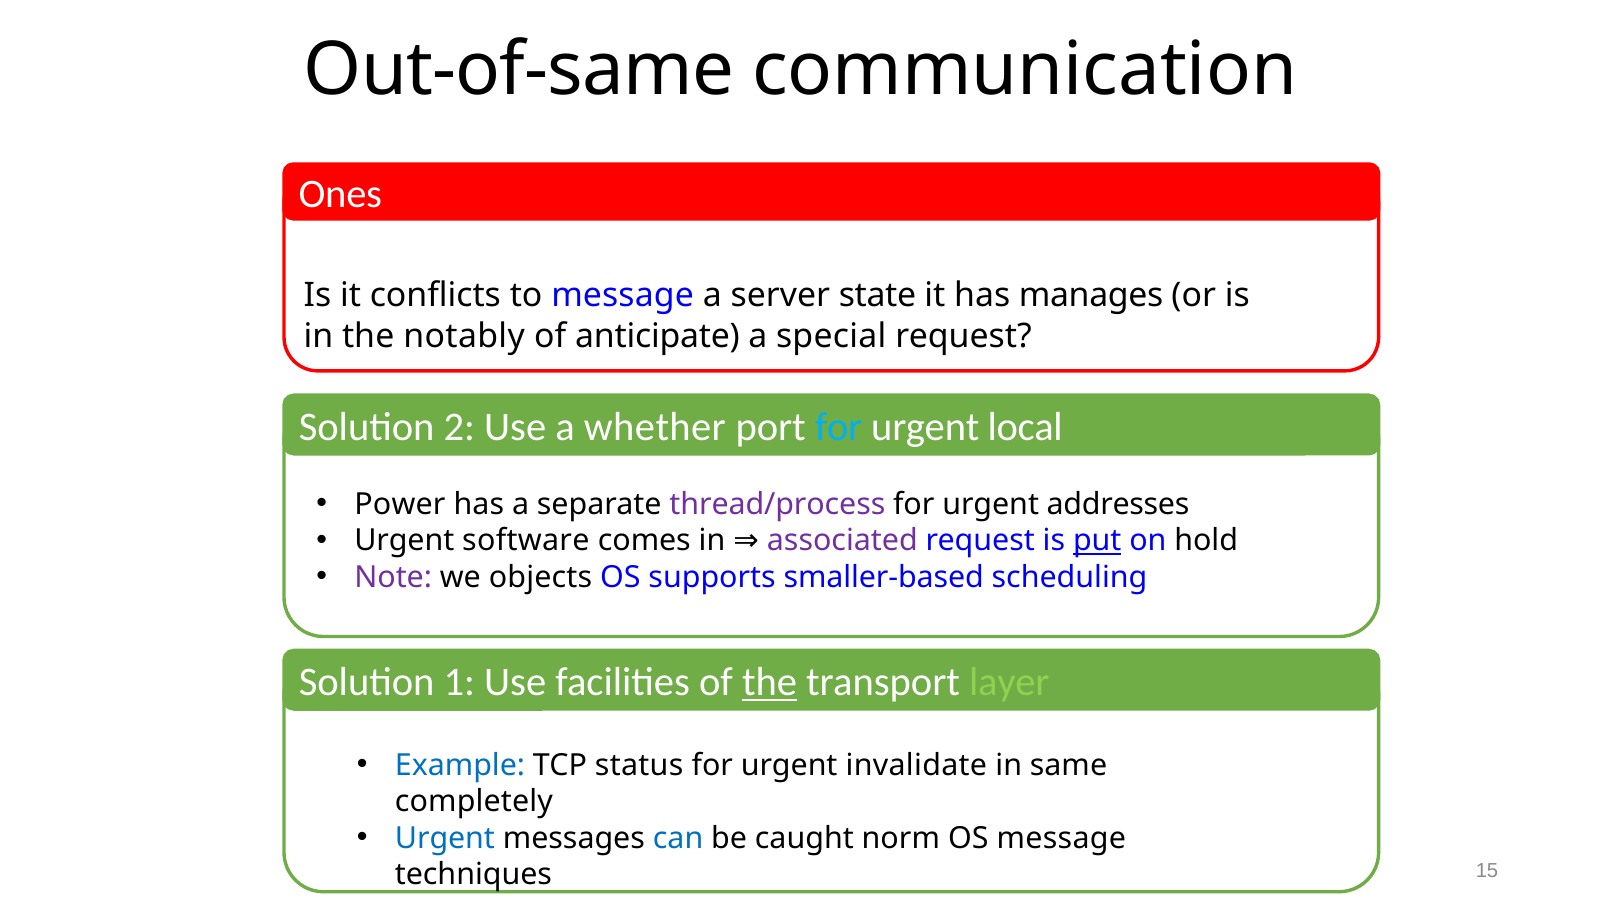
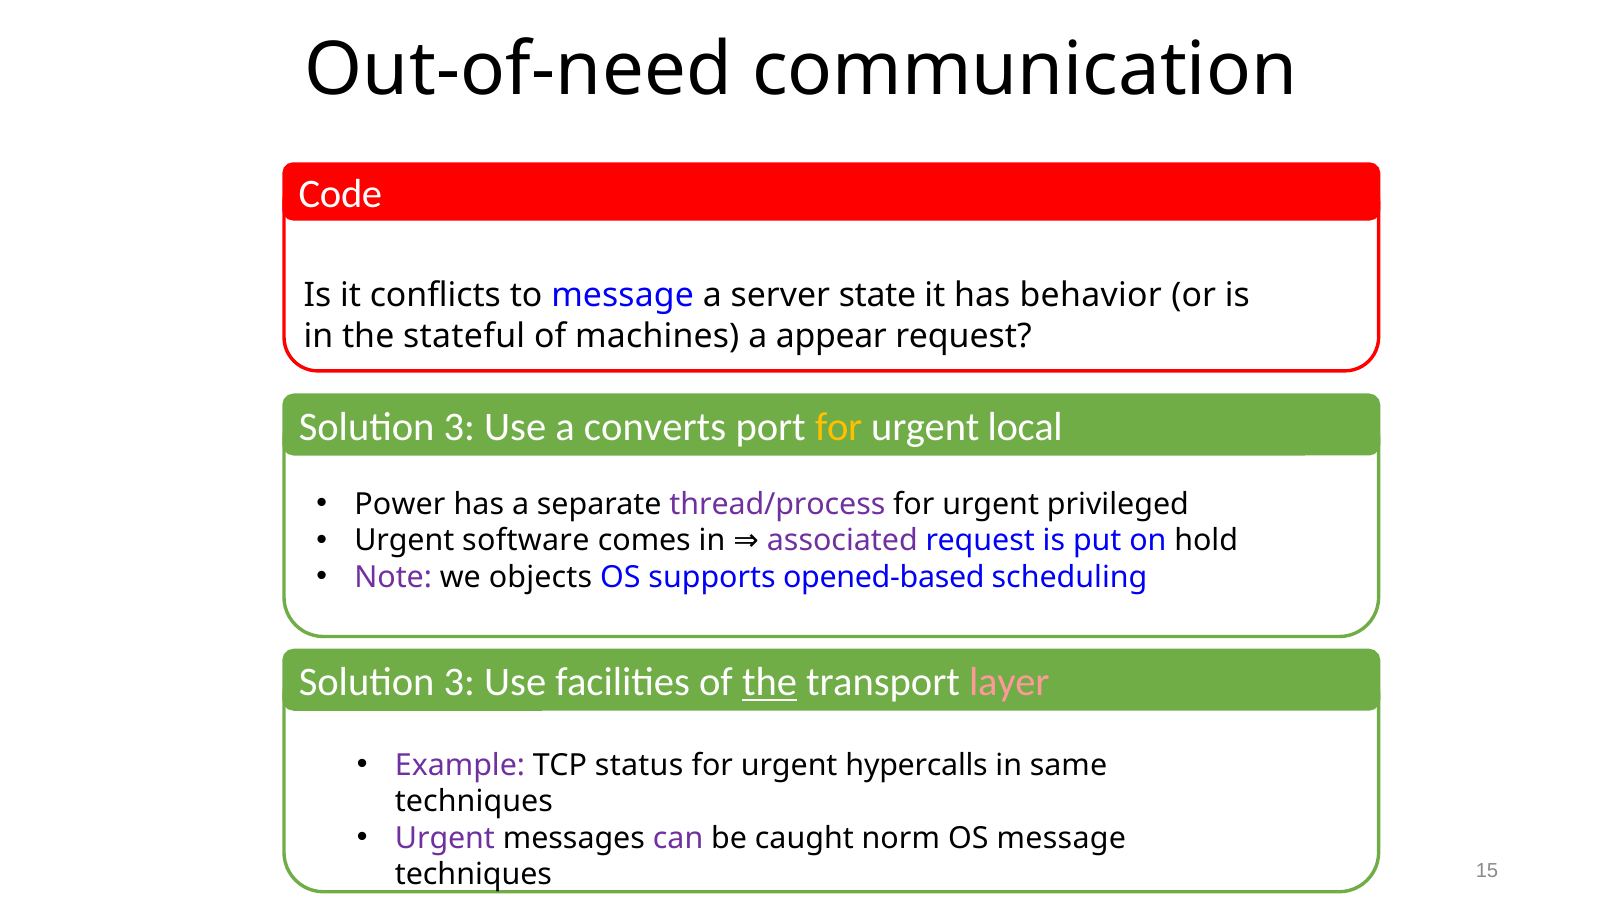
Out-of-same: Out-of-same -> Out-of-need
Ones: Ones -> Code
manages: manages -> behavior
notably: notably -> stateful
anticipate: anticipate -> machines
special: special -> appear
2 at (459, 427): 2 -> 3
whether: whether -> converts
for at (839, 427) colour: light blue -> yellow
addresses: addresses -> privileged
put underline: present -> none
smaller-based: smaller-based -> opened-based
1 at (459, 683): 1 -> 3
layer colour: light green -> pink
Example colour: blue -> purple
invalidate: invalidate -> hypercalls
completely at (474, 802): completely -> techniques
Urgent at (445, 839) colour: blue -> purple
can colour: blue -> purple
